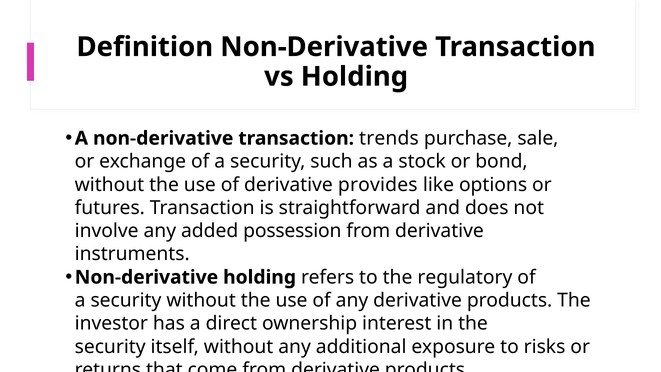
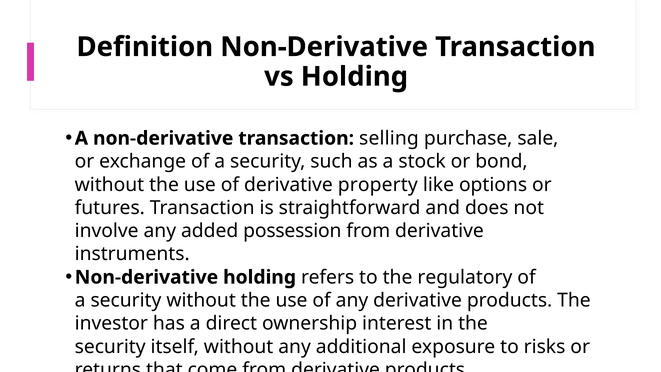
trends: trends -> selling
provides: provides -> property
